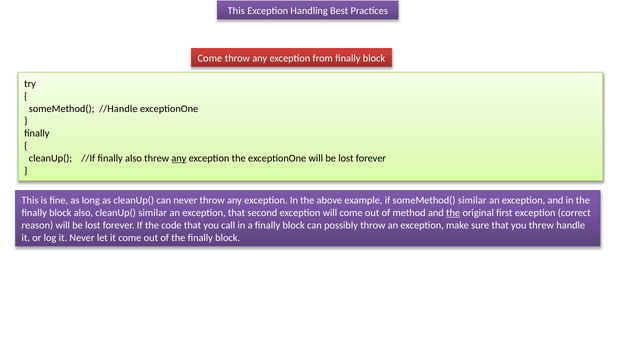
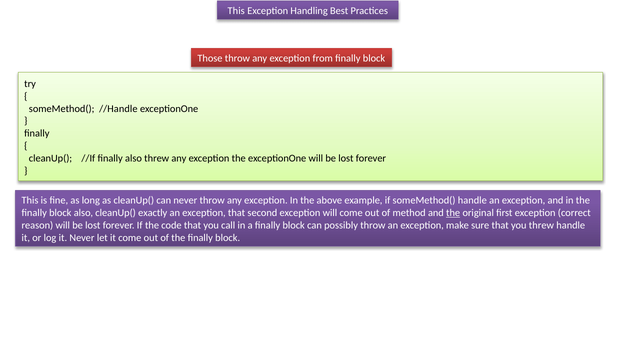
Come at (210, 58): Come -> Those
any at (179, 159) underline: present -> none
someMethod( similar: similar -> handle
cleanUp( similar: similar -> exactly
